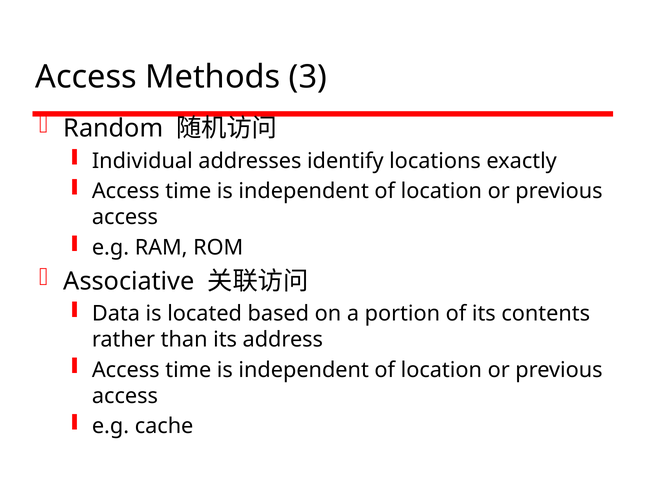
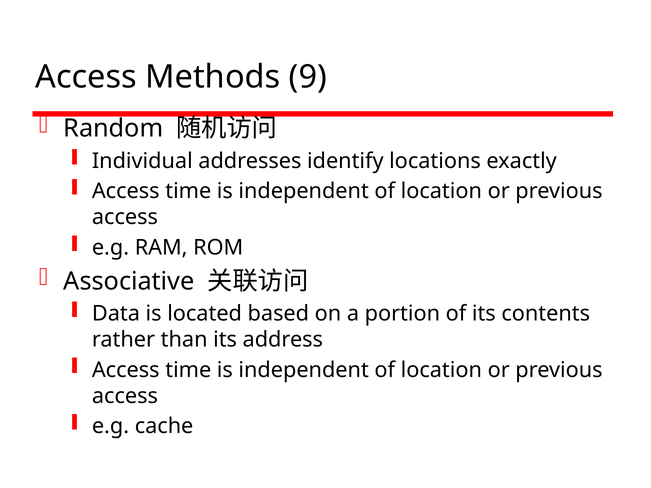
3: 3 -> 9
